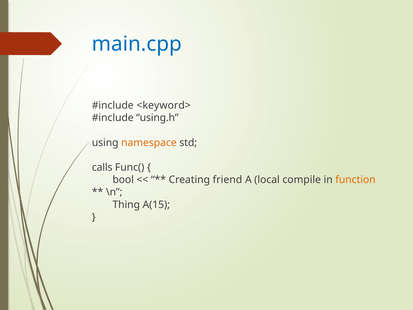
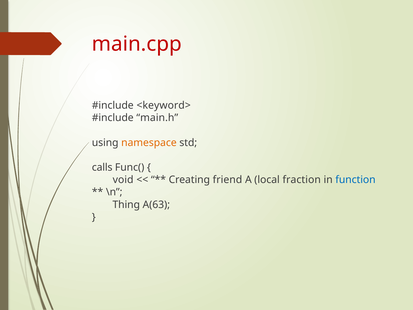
main.cpp colour: blue -> red
using.h: using.h -> main.h
bool: bool -> void
compile: compile -> fraction
function colour: orange -> blue
A(15: A(15 -> A(63
